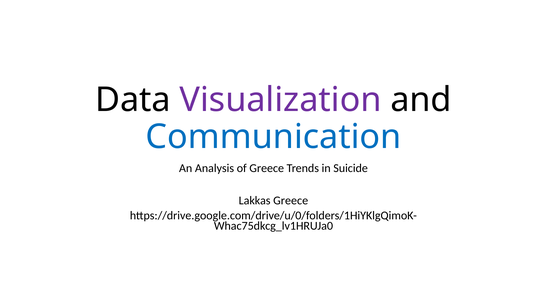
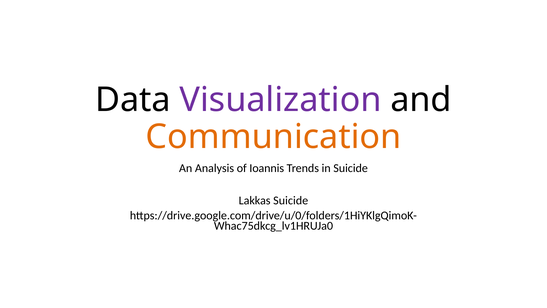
Communication colour: blue -> orange
of Greece: Greece -> Ioannis
Lakkas Greece: Greece -> Suicide
